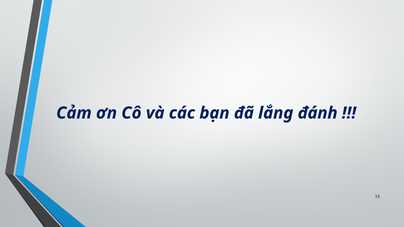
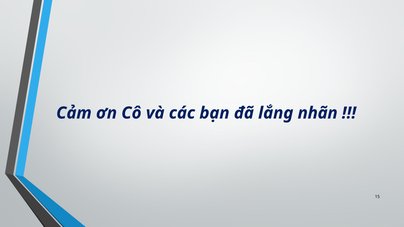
đánh: đánh -> nhãn
